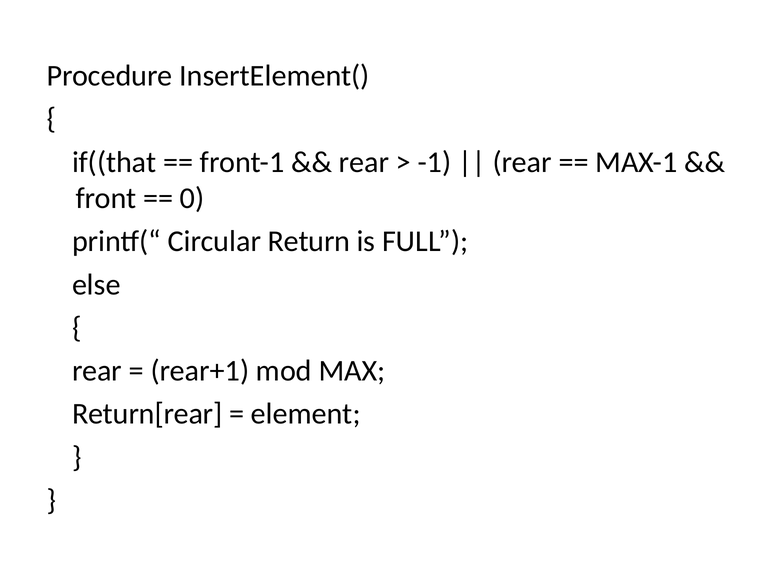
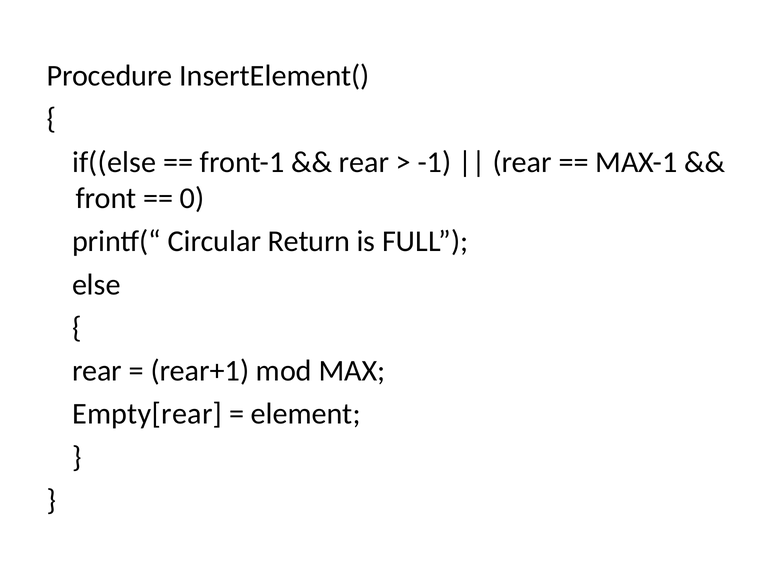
if((that: if((that -> if((else
Return[rear: Return[rear -> Empty[rear
